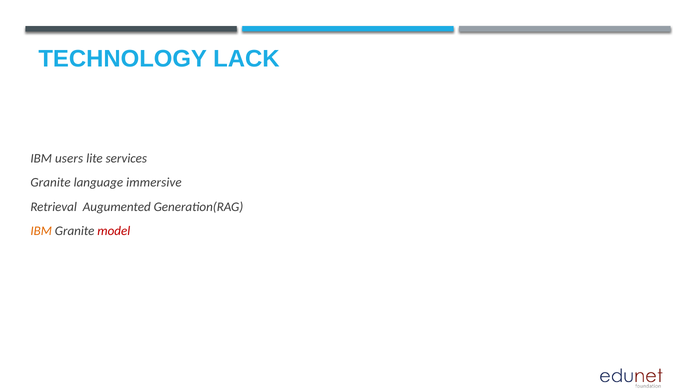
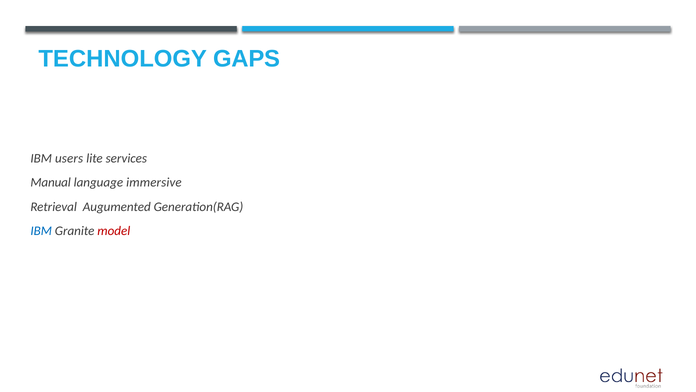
LACK: LACK -> GAPS
Granite at (51, 182): Granite -> Manual
IBM at (41, 231) colour: orange -> blue
